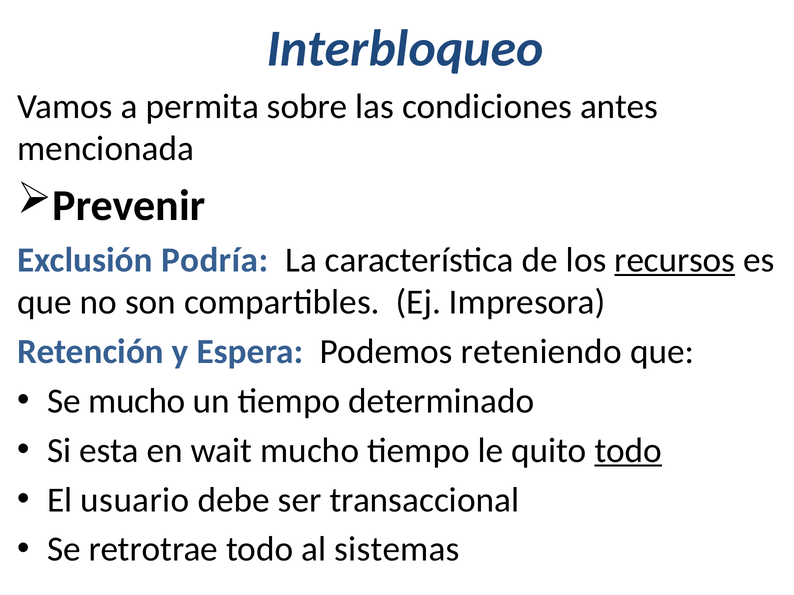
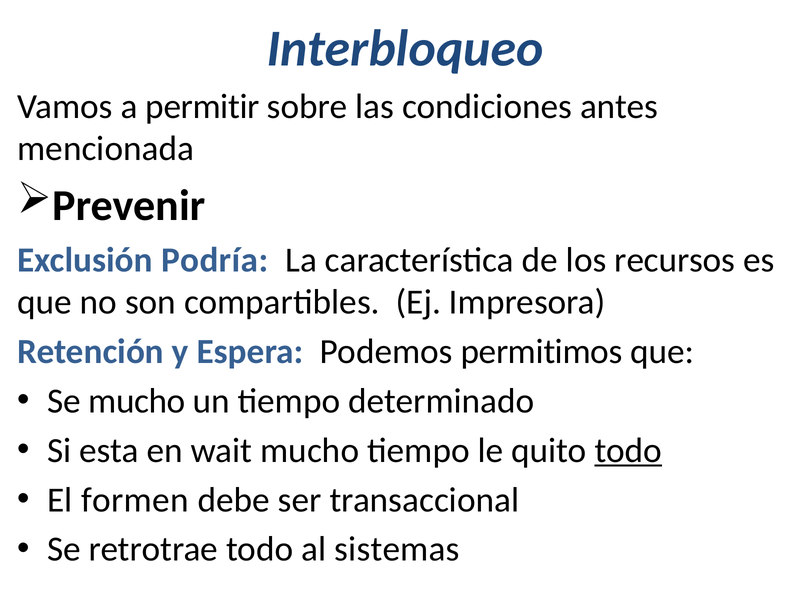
permita: permita -> permitir
recursos underline: present -> none
reteniendo: reteniendo -> permitimos
usuario: usuario -> formen
